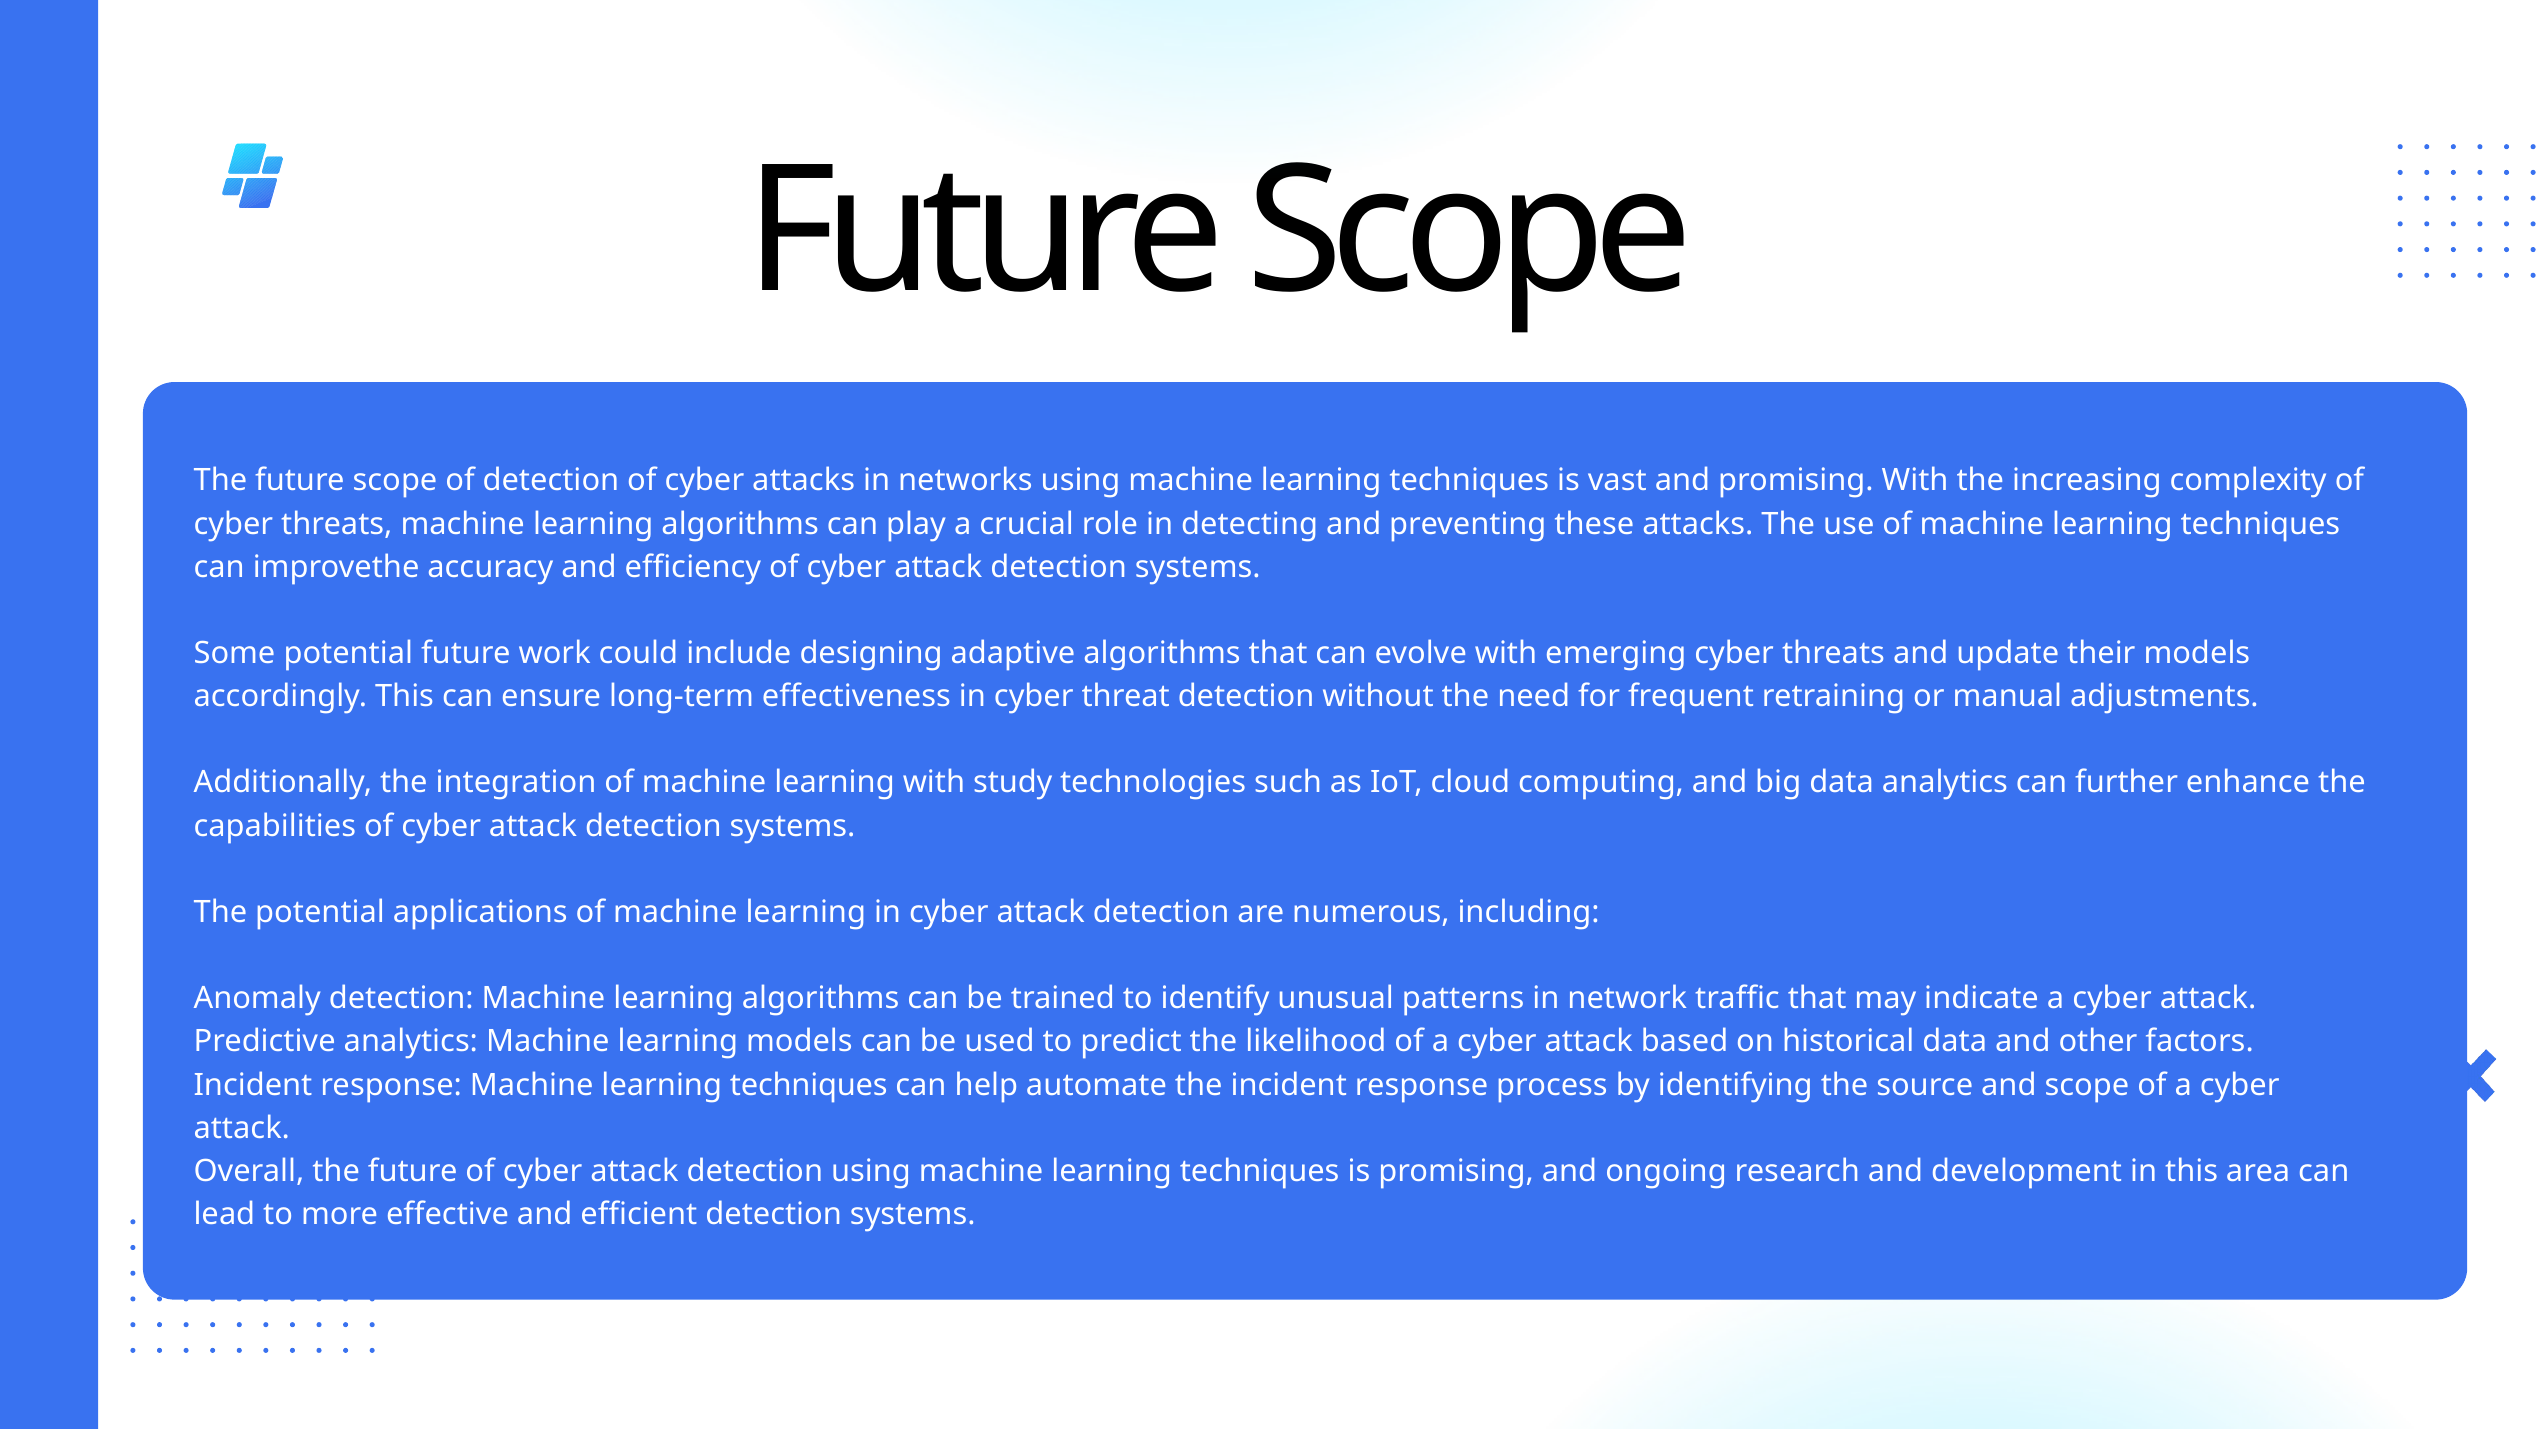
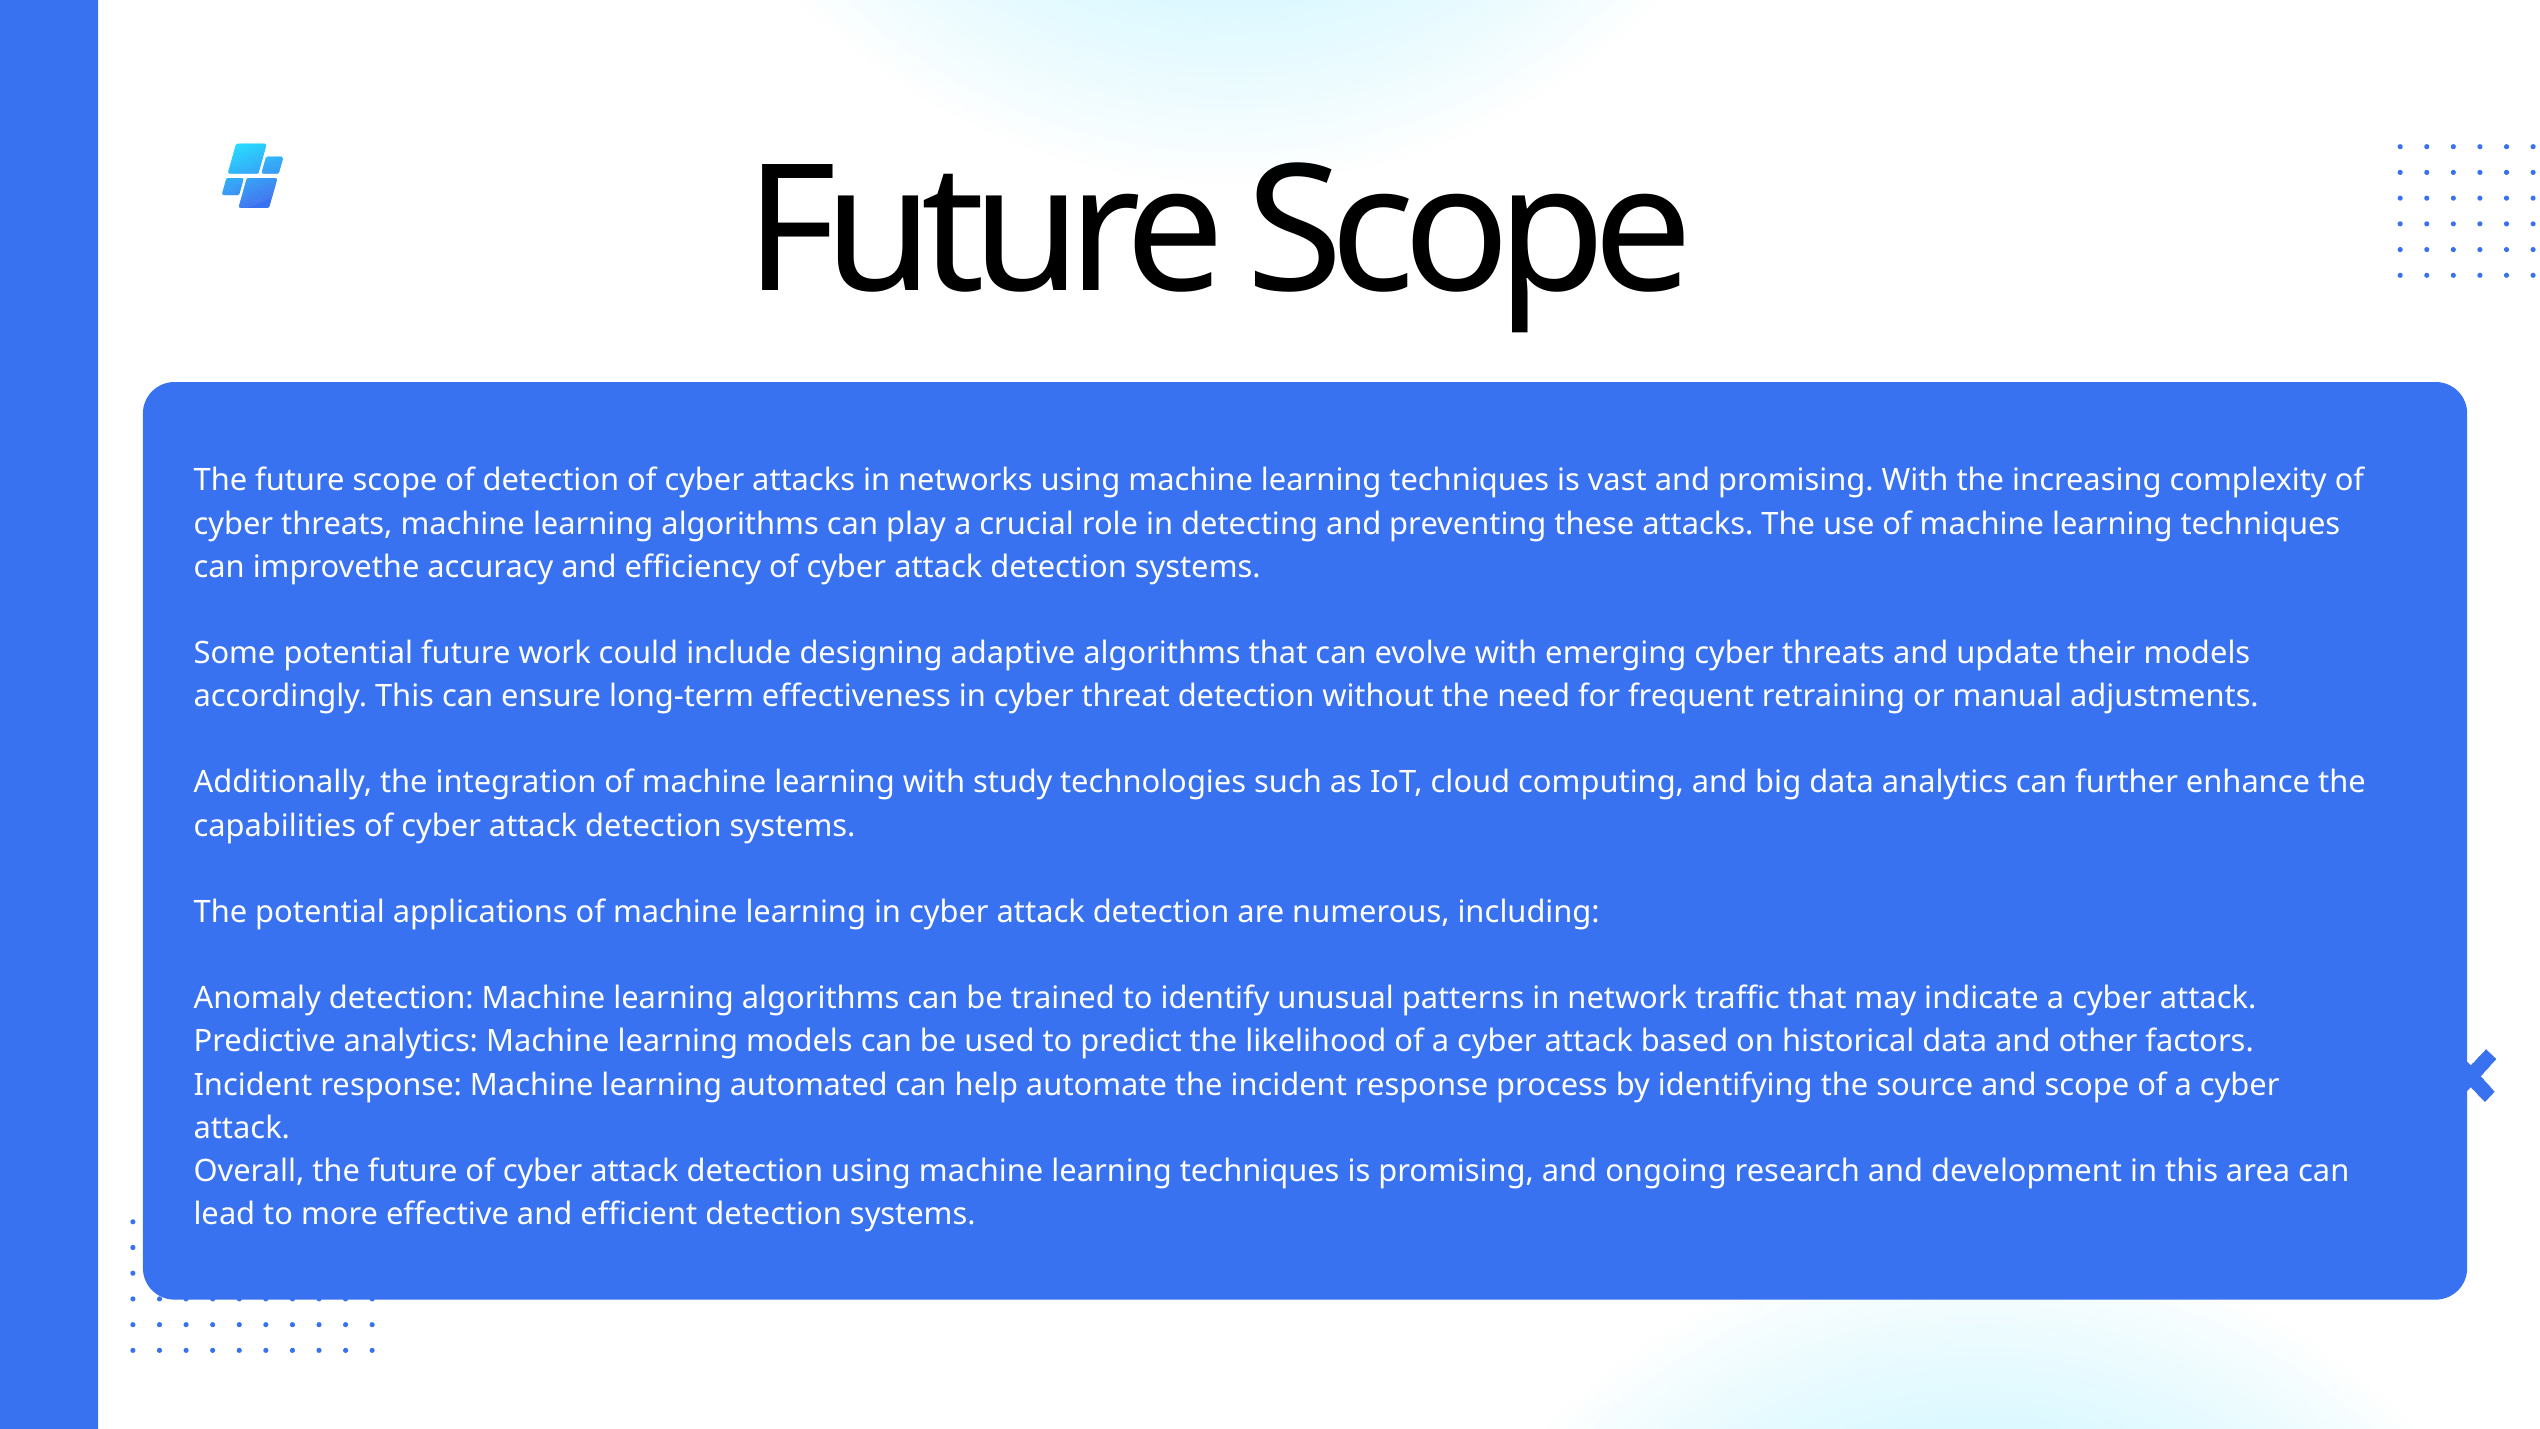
response Machine learning techniques: techniques -> automated
